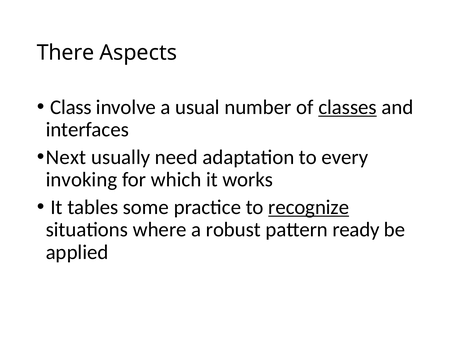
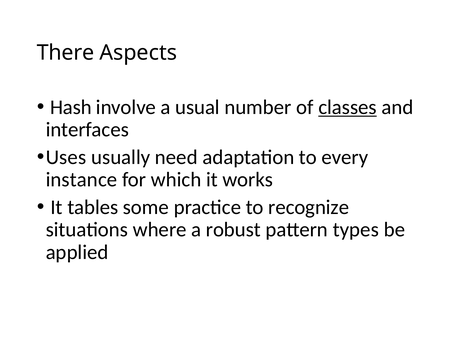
Class: Class -> Hash
Next: Next -> Uses
invoking: invoking -> instance
recognize underline: present -> none
ready: ready -> types
